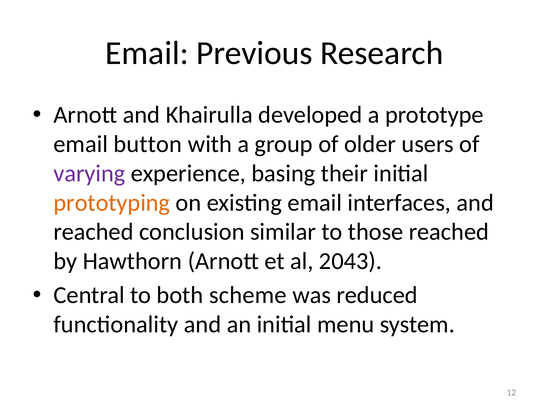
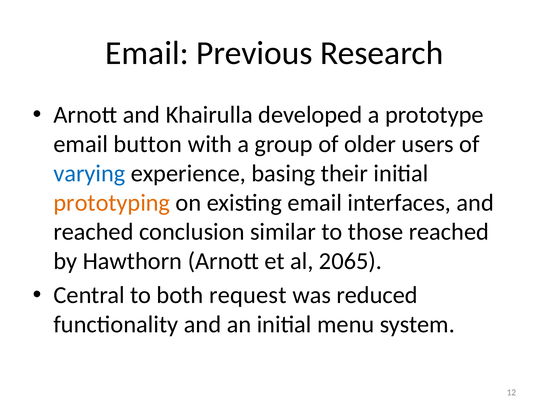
varying colour: purple -> blue
2043: 2043 -> 2065
scheme: scheme -> request
